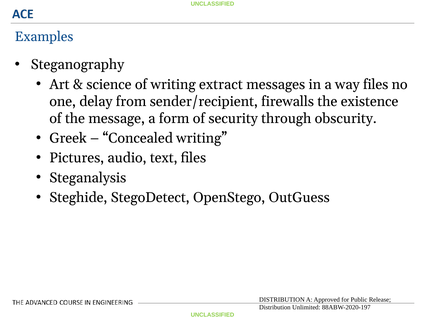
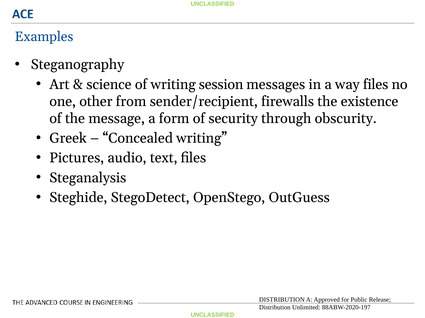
extract: extract -> session
delay: delay -> other
